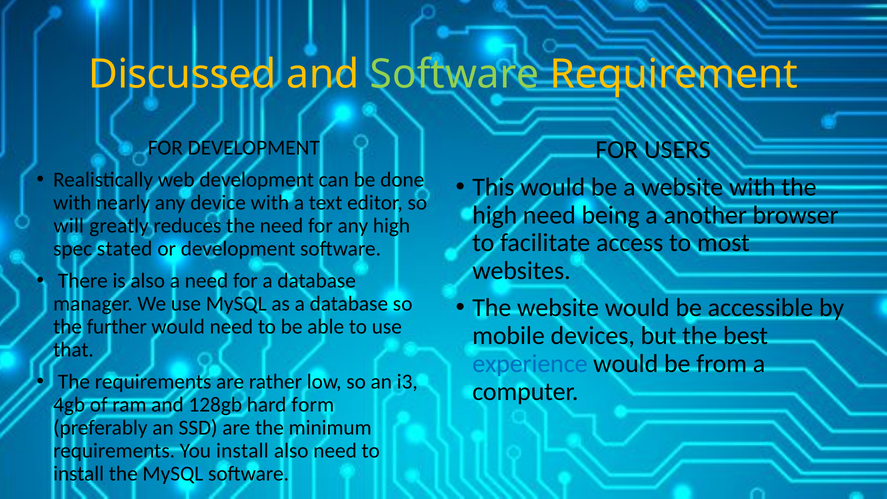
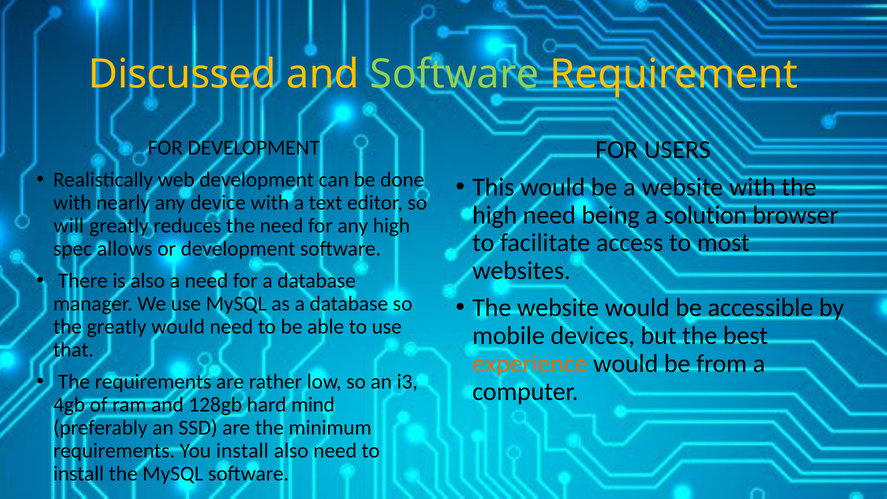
another: another -> solution
stated: stated -> allows
the further: further -> greatly
experience colour: blue -> orange
form: form -> mind
